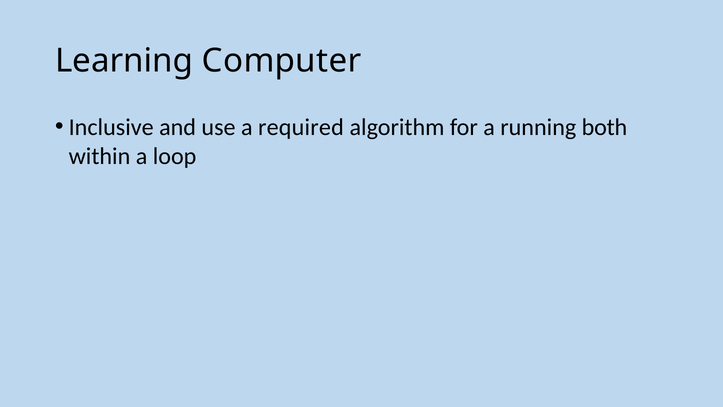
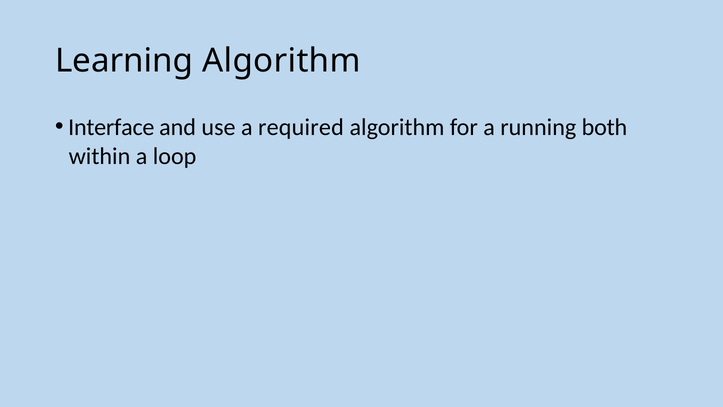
Learning Computer: Computer -> Algorithm
Inclusive: Inclusive -> Interface
